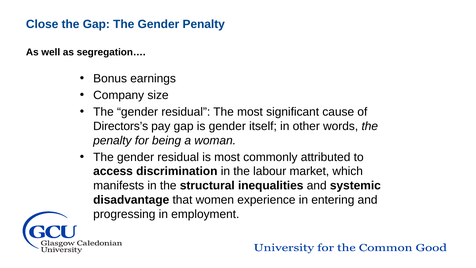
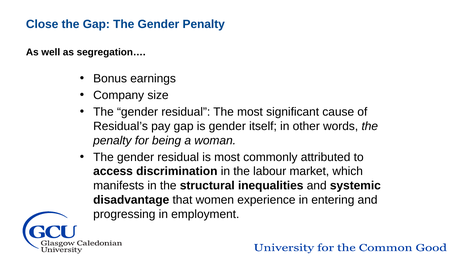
Directors’s: Directors’s -> Residual’s
